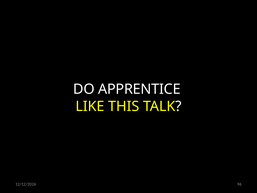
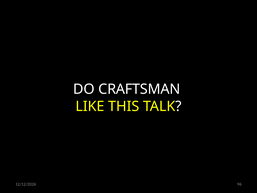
APPRENTICE: APPRENTICE -> CRAFTSMAN
